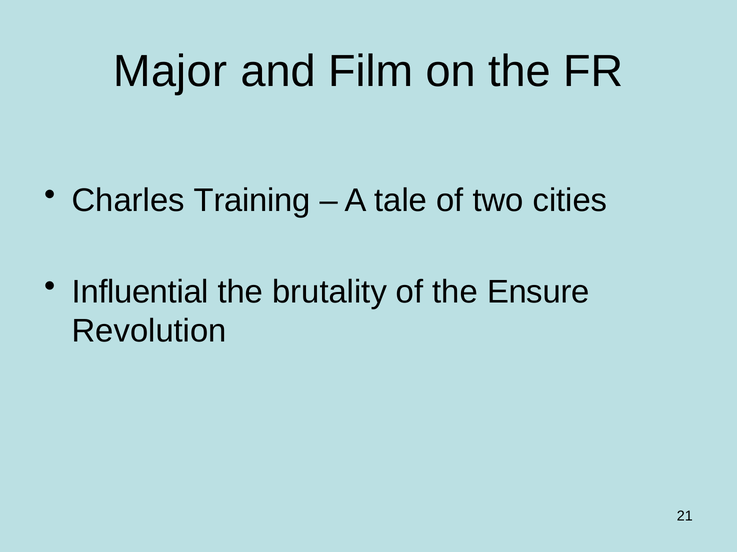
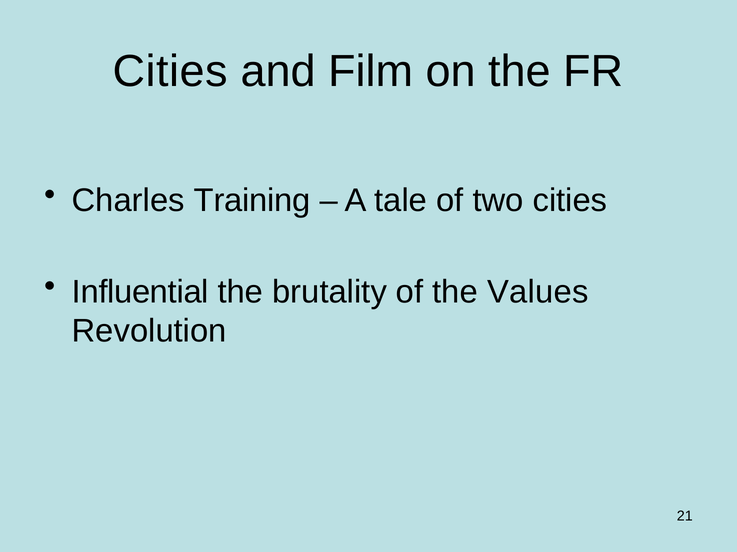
Major at (170, 71): Major -> Cities
Ensure: Ensure -> Values
